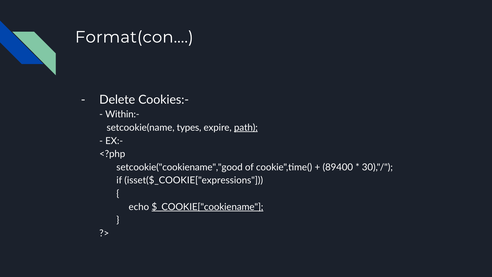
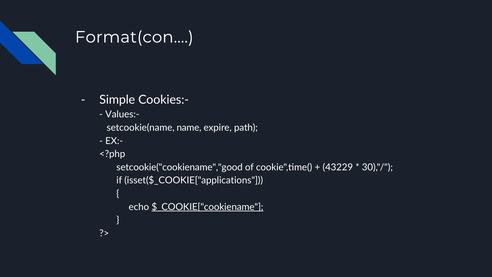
Delete: Delete -> Simple
Within:-: Within:- -> Values:-
types: types -> name
path underline: present -> none
89400: 89400 -> 43229
isset($_COOKIE["expressions: isset($_COOKIE["expressions -> isset($_COOKIE["applications
